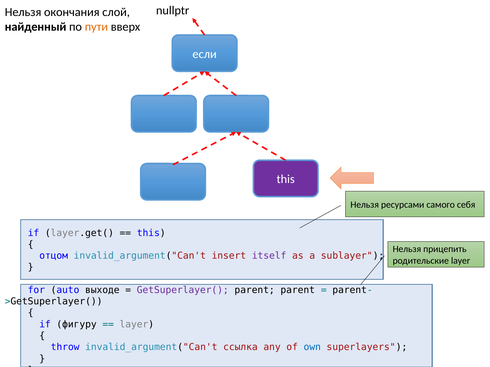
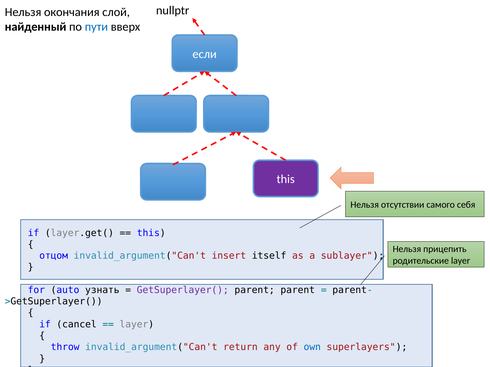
пути colour: orange -> blue
ресурсами: ресурсами -> отсутствии
itself colour: purple -> black
выходе: выходе -> узнать
фигуру: фигуру -> cancel
ссылка: ссылка -> return
